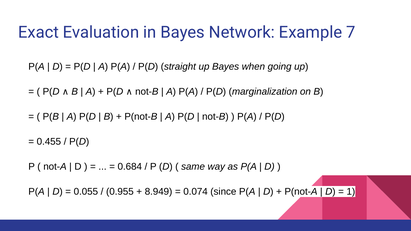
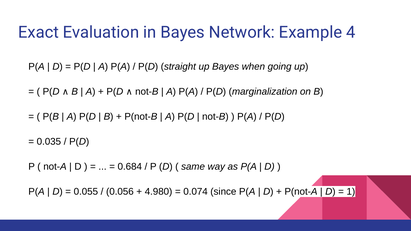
7: 7 -> 4
0.455: 0.455 -> 0.035
0.955: 0.955 -> 0.056
8.949: 8.949 -> 4.980
